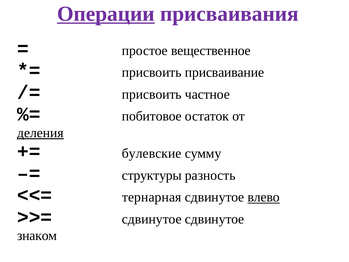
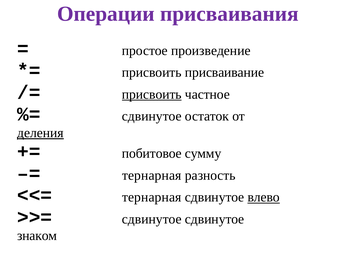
Операции underline: present -> none
вещественное: вещественное -> произведение
присвоить at (152, 94) underline: none -> present
побитовое at (152, 116): побитовое -> сдвинутое
булевские: булевские -> побитовое
структуры at (152, 175): структуры -> тернарная
